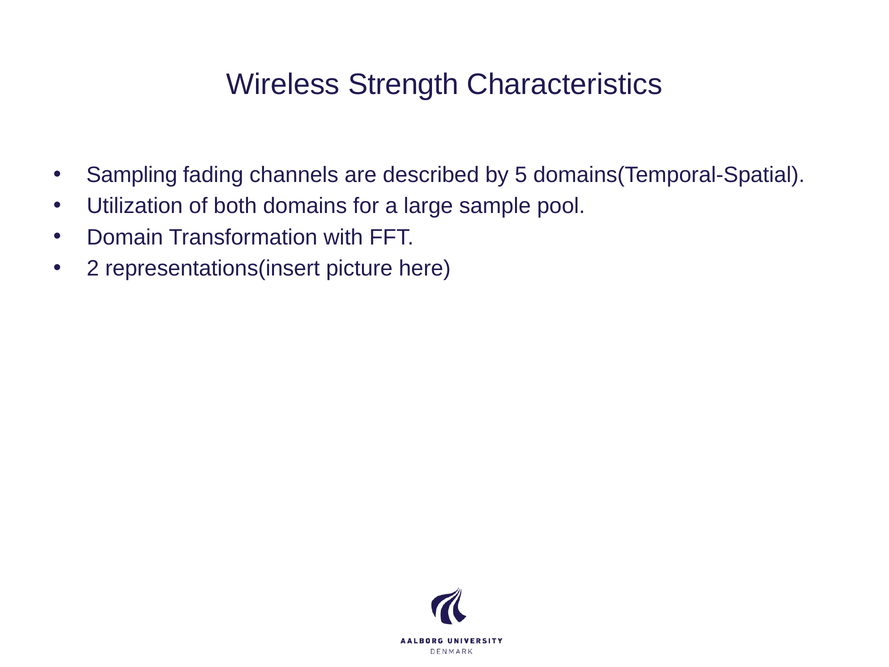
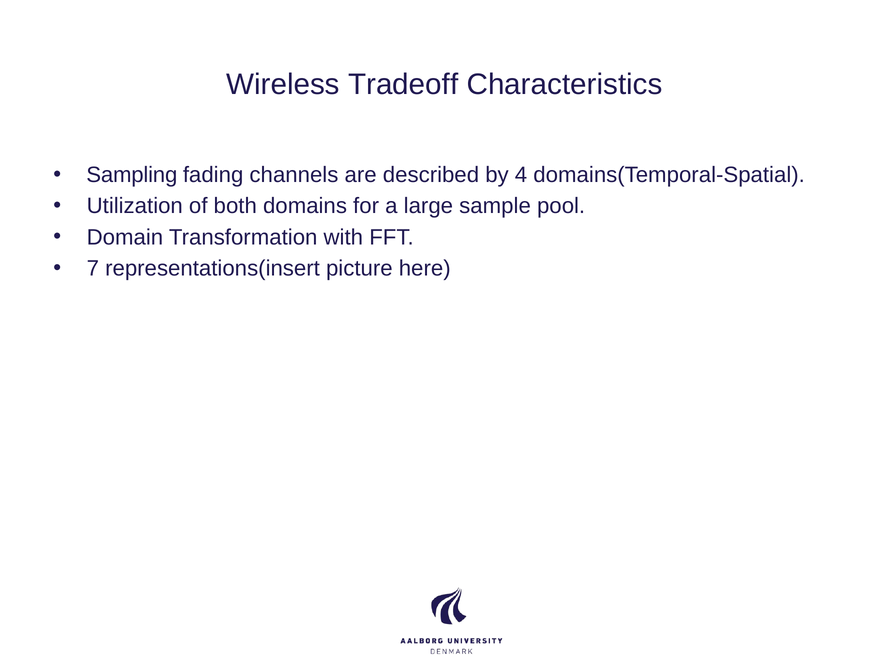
Strength: Strength -> Tradeoff
5: 5 -> 4
2: 2 -> 7
